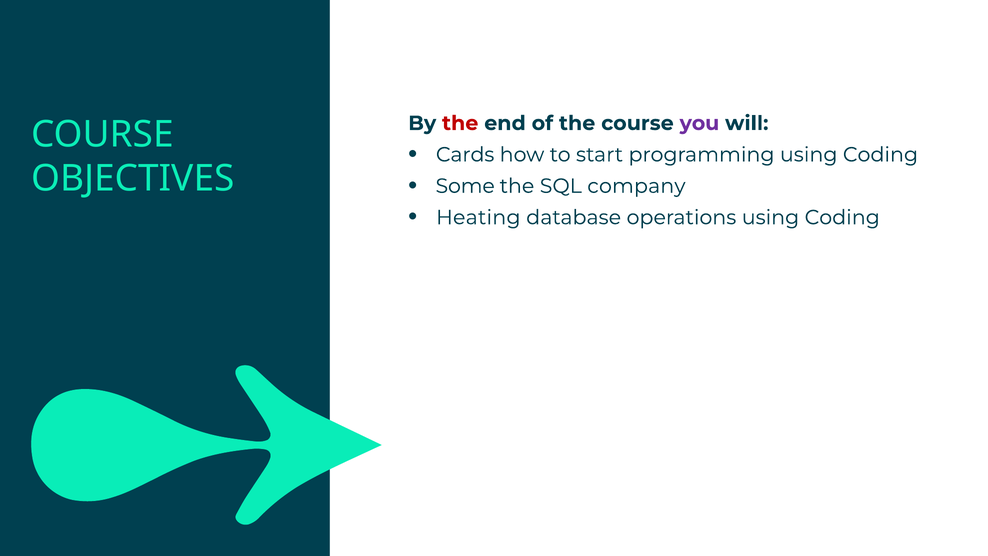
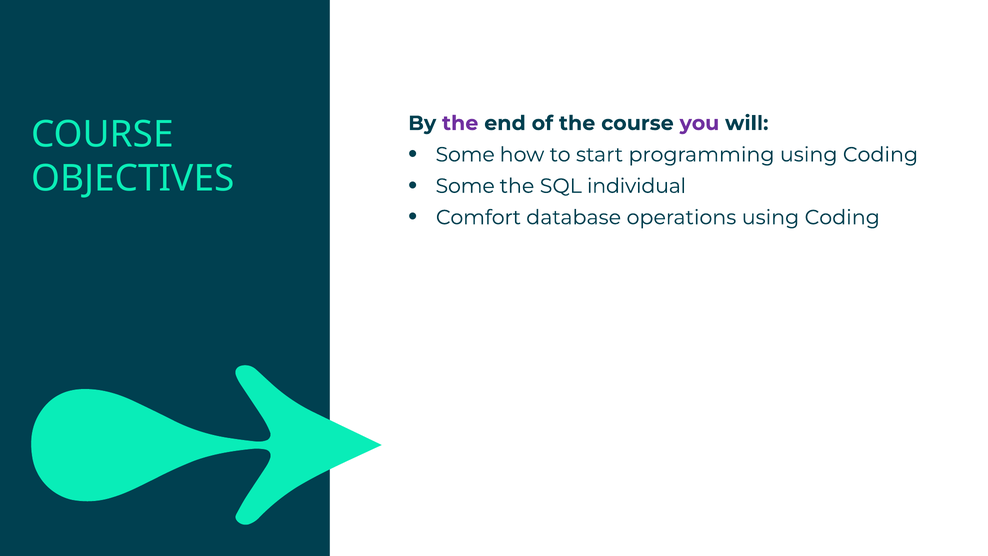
the at (460, 123) colour: red -> purple
Cards at (465, 155): Cards -> Some
company: company -> individual
Heating: Heating -> Comfort
